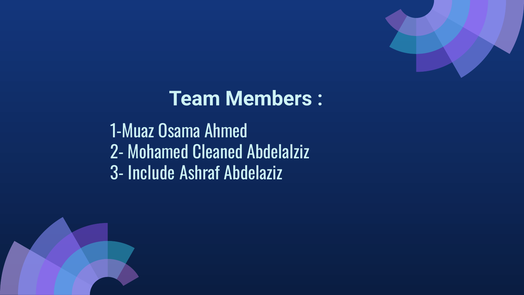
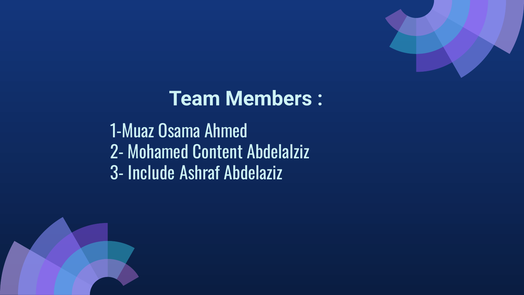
Cleaned: Cleaned -> Content
